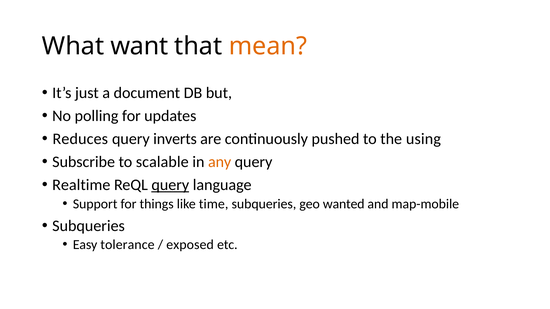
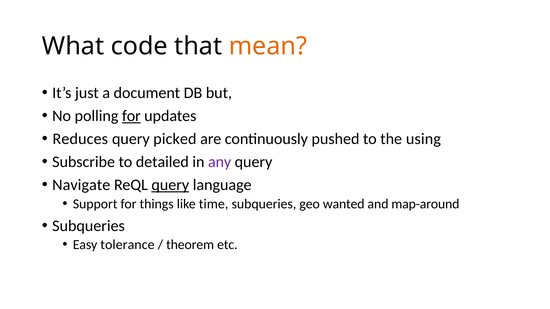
want: want -> code
for at (131, 116) underline: none -> present
inverts: inverts -> picked
scalable: scalable -> detailed
any colour: orange -> purple
Realtime: Realtime -> Navigate
map-mobile: map-mobile -> map-around
exposed: exposed -> theorem
